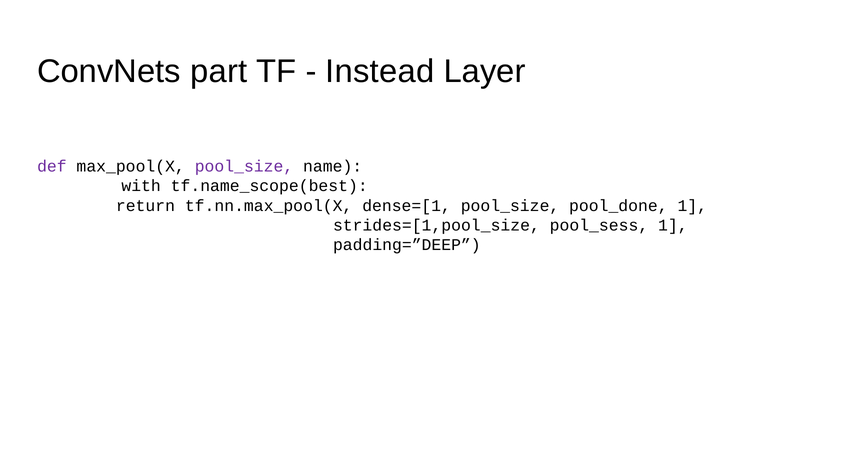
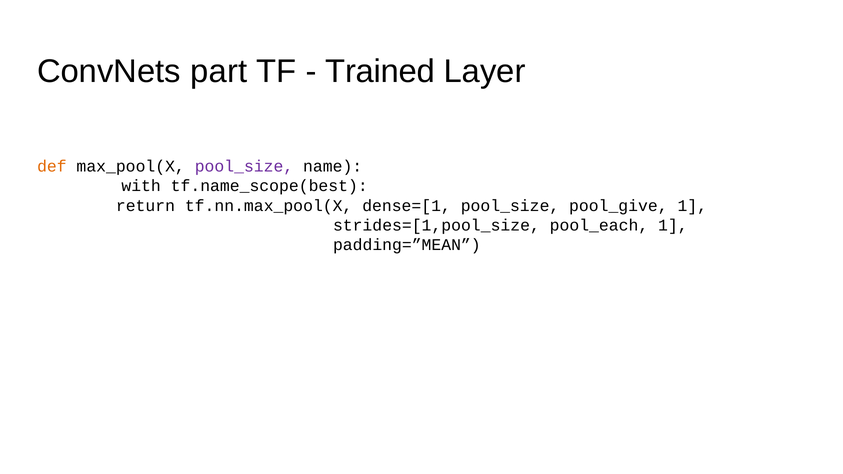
Instead: Instead -> Trained
def colour: purple -> orange
pool_done: pool_done -> pool_give
pool_sess: pool_sess -> pool_each
padding=”DEEP: padding=”DEEP -> padding=”MEAN
